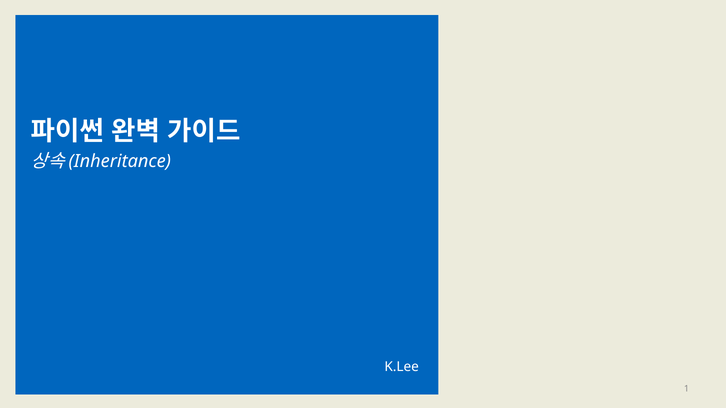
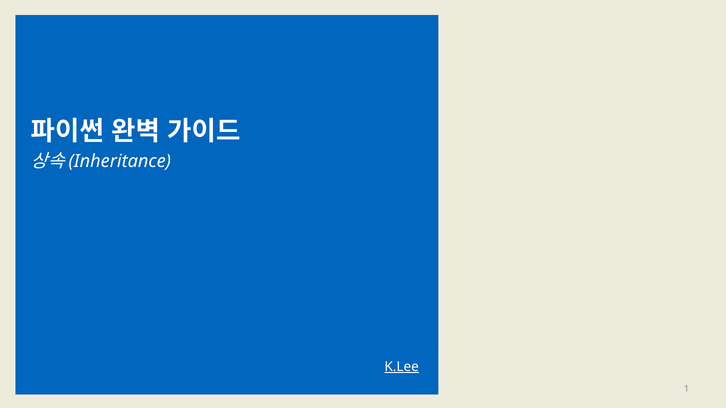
K.Lee underline: none -> present
